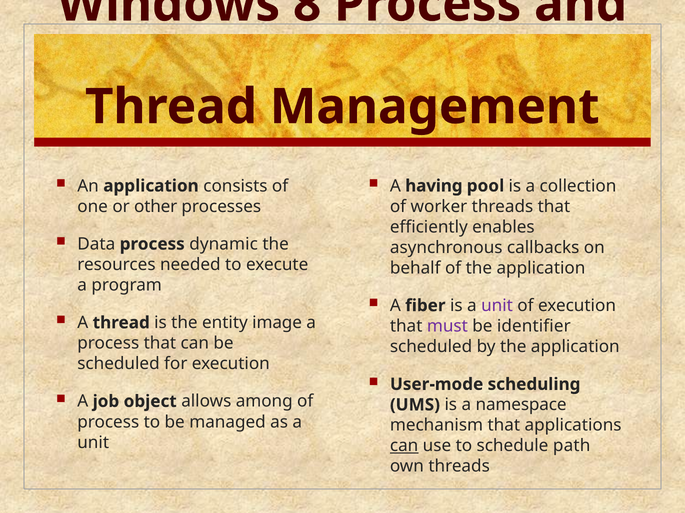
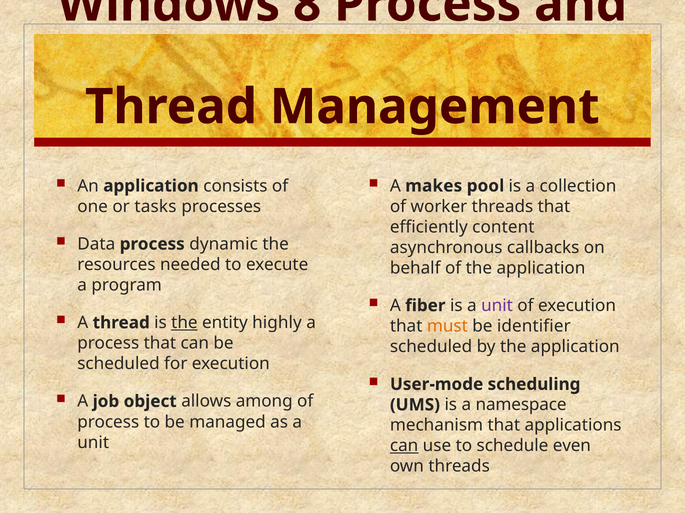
having: having -> makes
other: other -> tasks
enables: enables -> content
the at (184, 323) underline: none -> present
image: image -> highly
must colour: purple -> orange
path: path -> even
